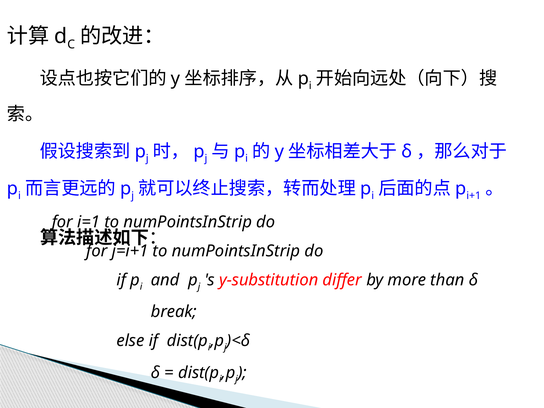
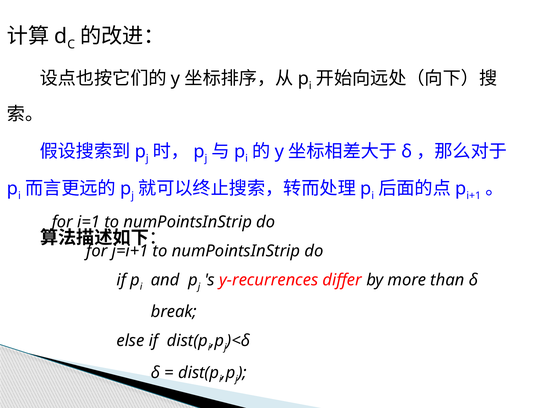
y-substitution: y-substitution -> y-recurrences
